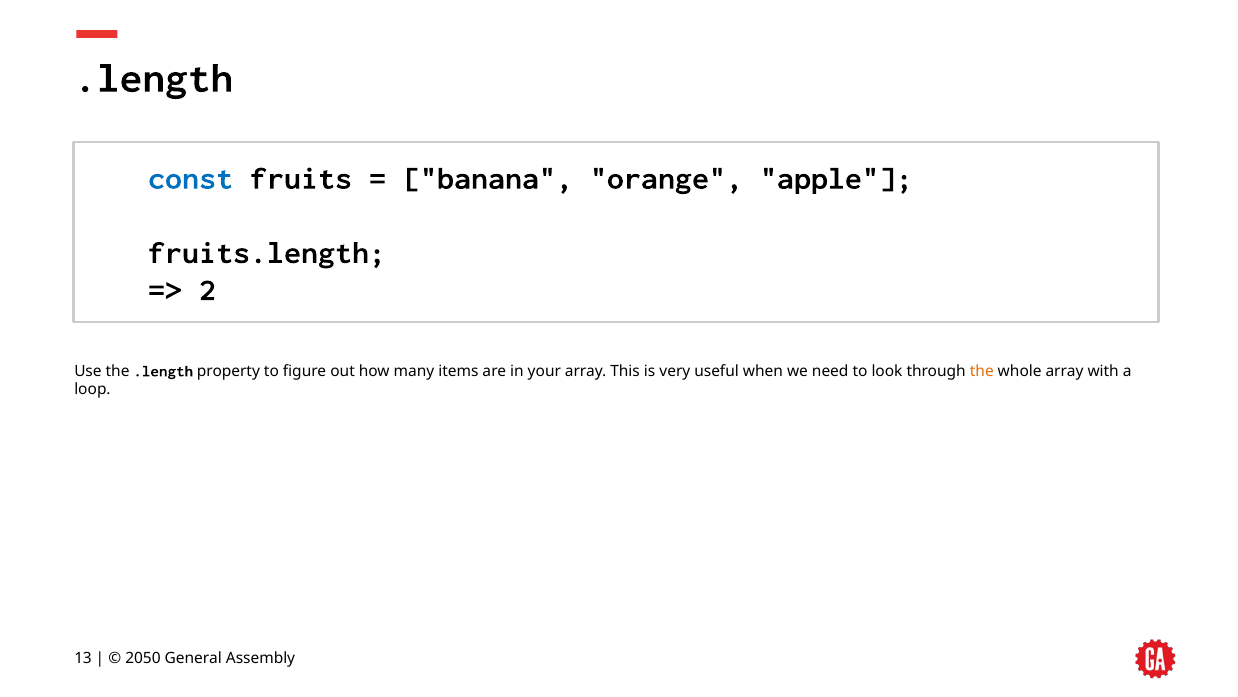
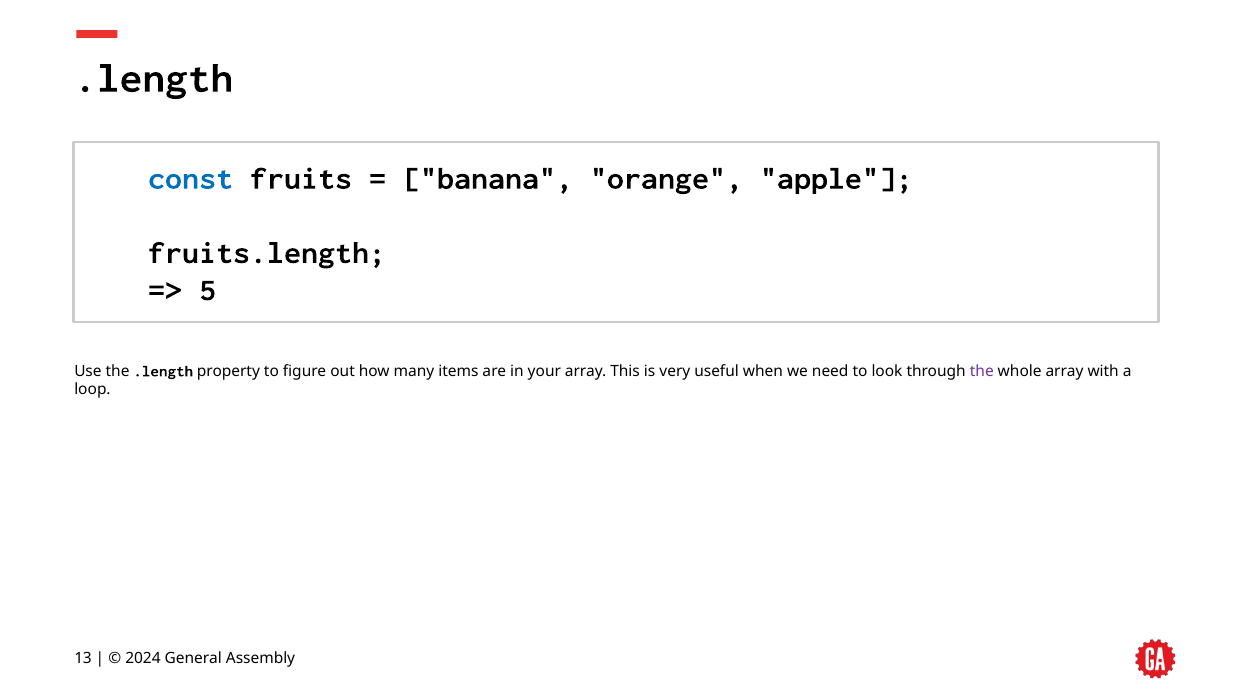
2: 2 -> 5
the at (982, 371) colour: orange -> purple
2050: 2050 -> 2024
